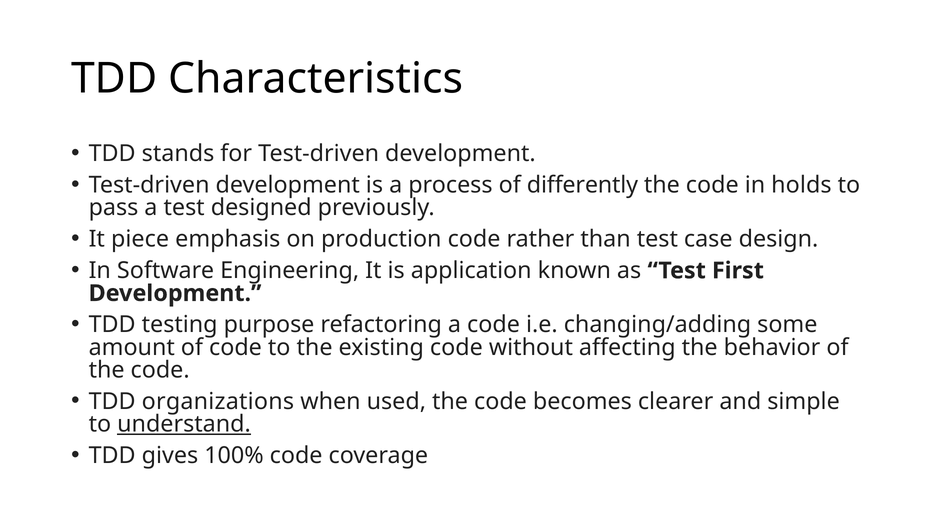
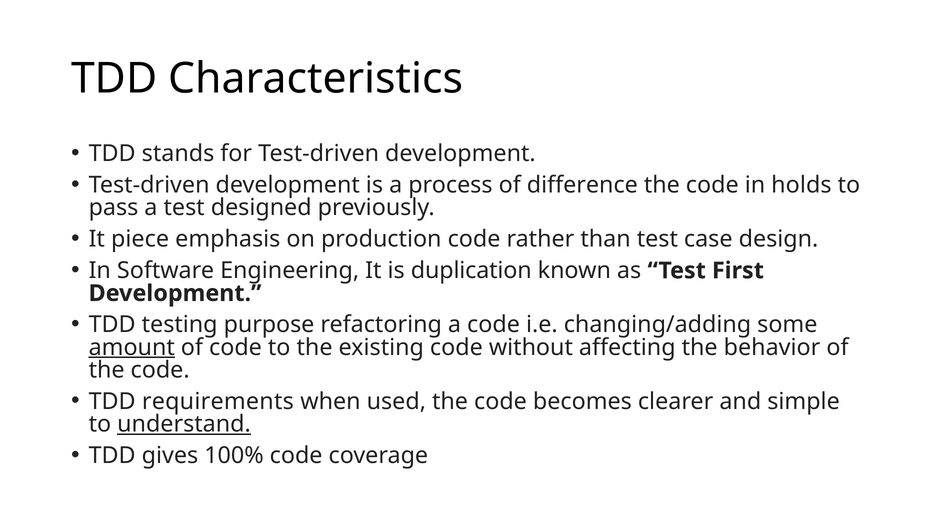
differently: differently -> difference
application: application -> duplication
amount underline: none -> present
organizations: organizations -> requirements
